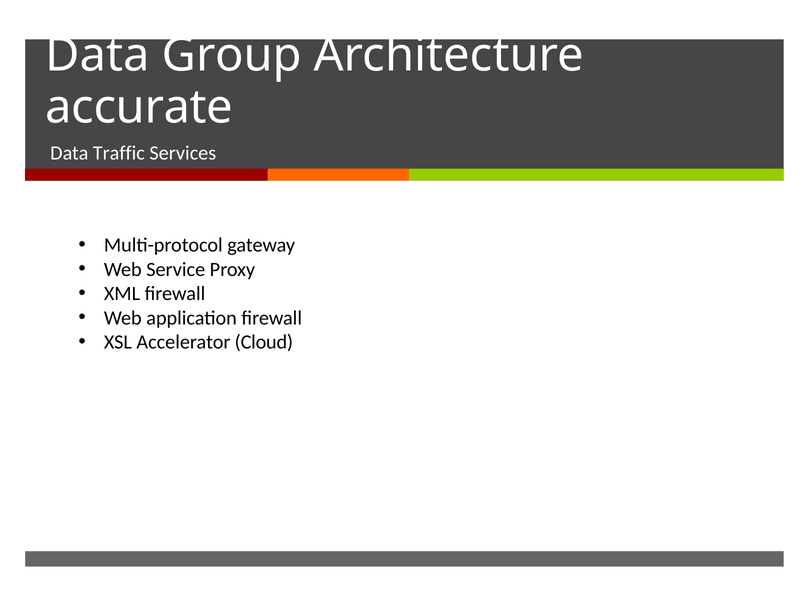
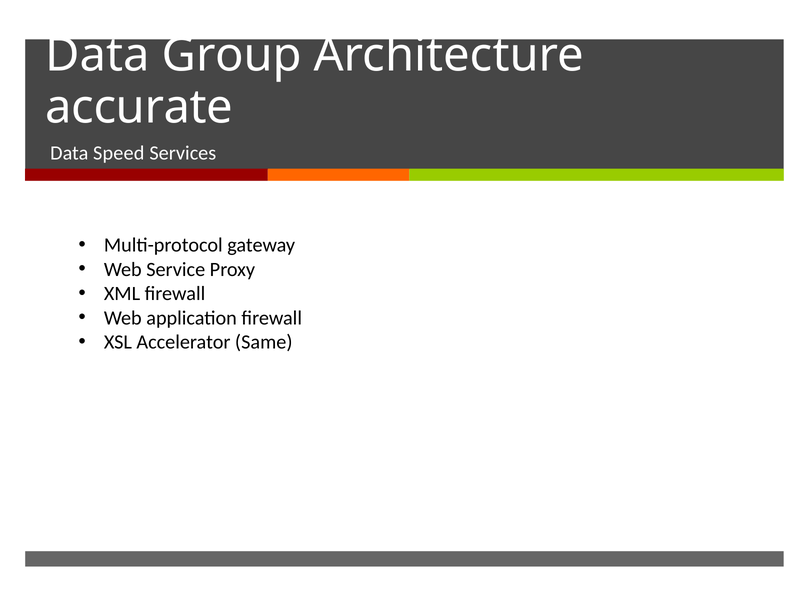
Traffic: Traffic -> Speed
Cloud: Cloud -> Same
